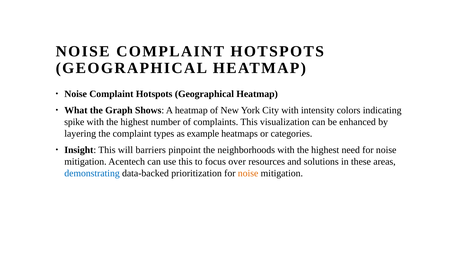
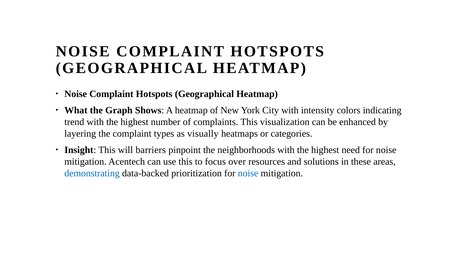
spike: spike -> trend
example: example -> visually
noise at (248, 173) colour: orange -> blue
